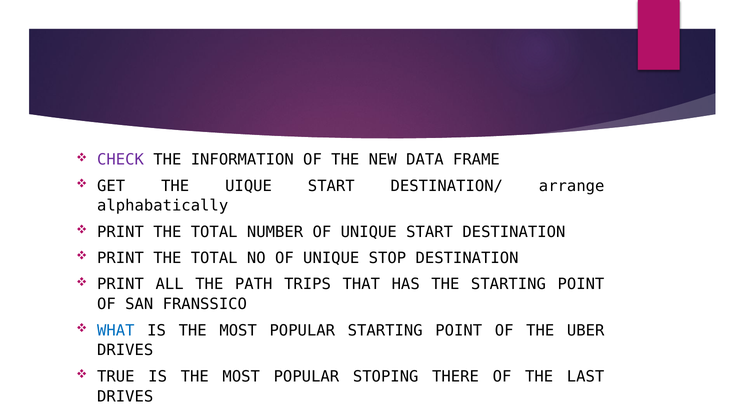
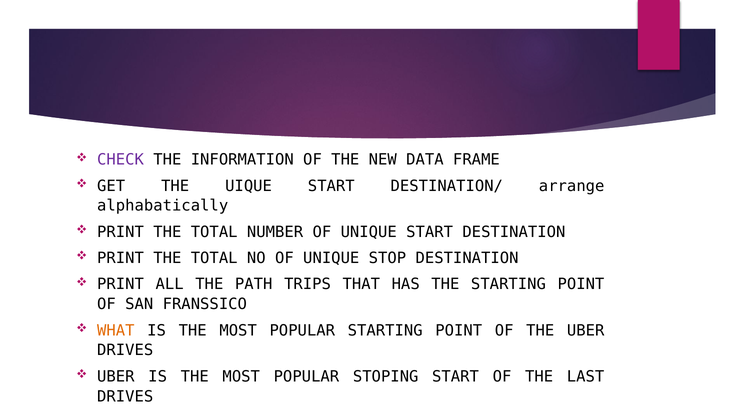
WHAT colour: blue -> orange
TRUE at (116, 377): TRUE -> UBER
STOPING THERE: THERE -> START
